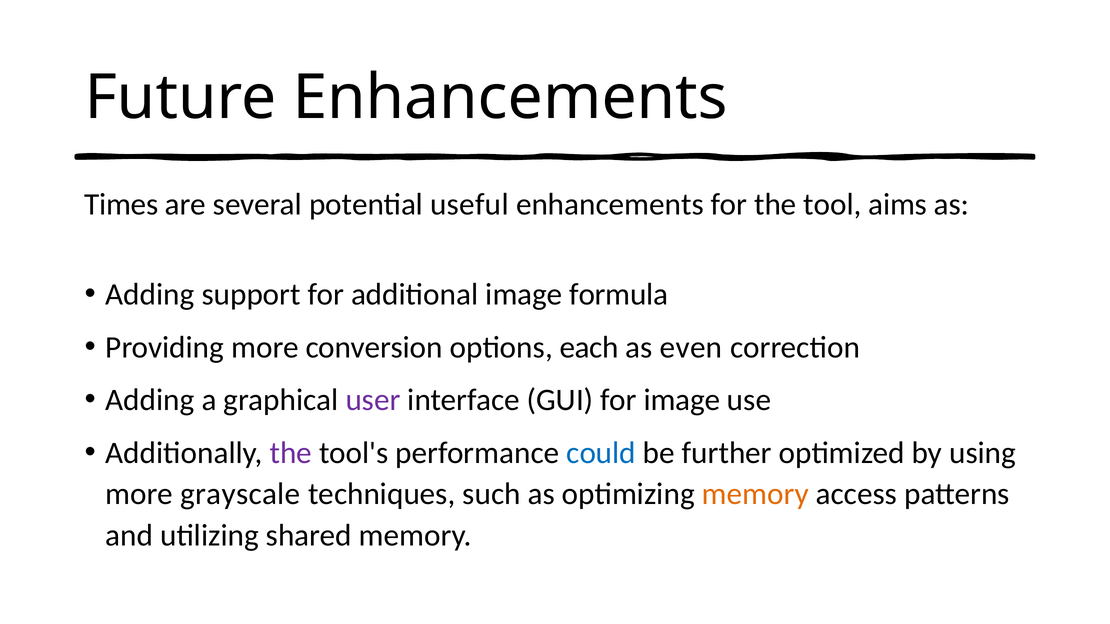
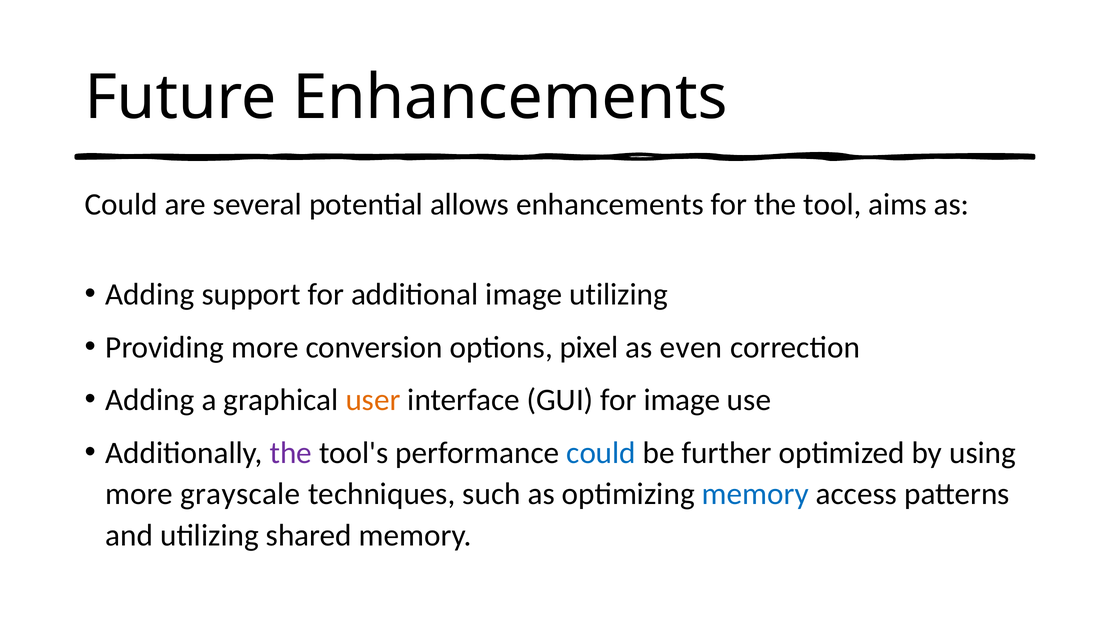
Times at (121, 204): Times -> Could
useful: useful -> allows
image formula: formula -> utilizing
each: each -> pixel
user colour: purple -> orange
memory at (755, 494) colour: orange -> blue
